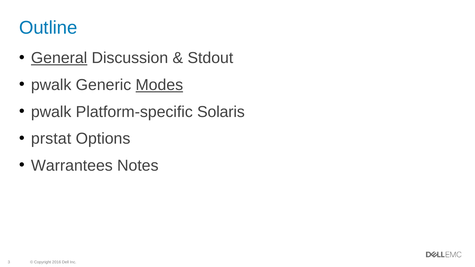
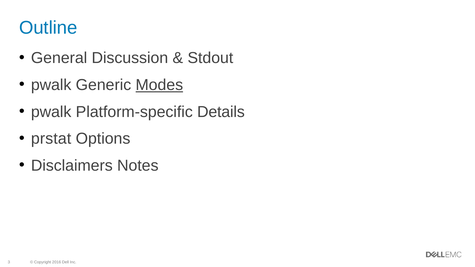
General underline: present -> none
Solaris: Solaris -> Details
Warrantees: Warrantees -> Disclaimers
